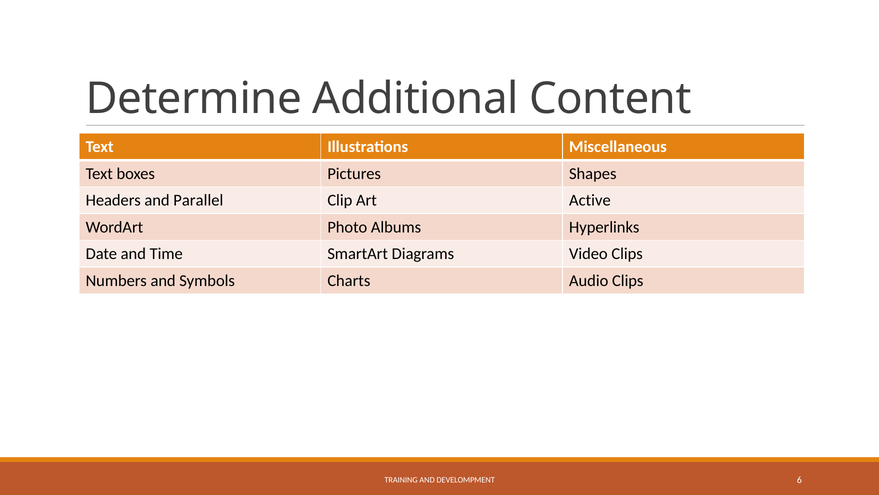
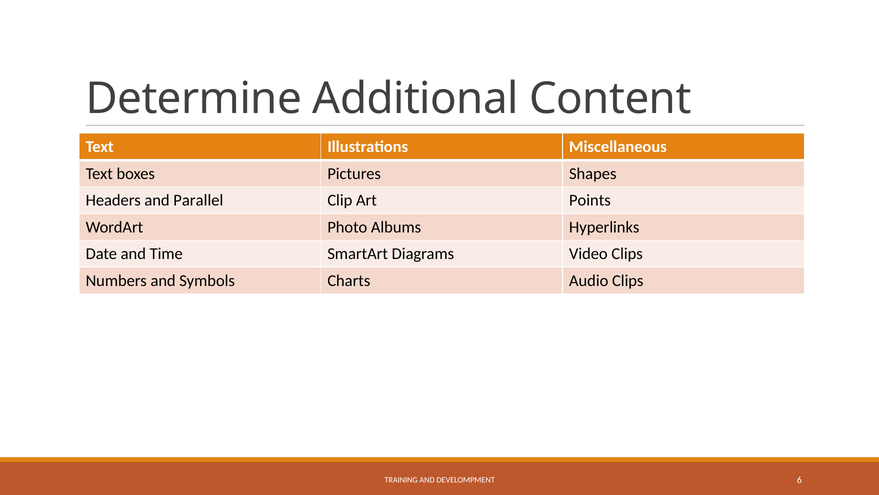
Active: Active -> Points
